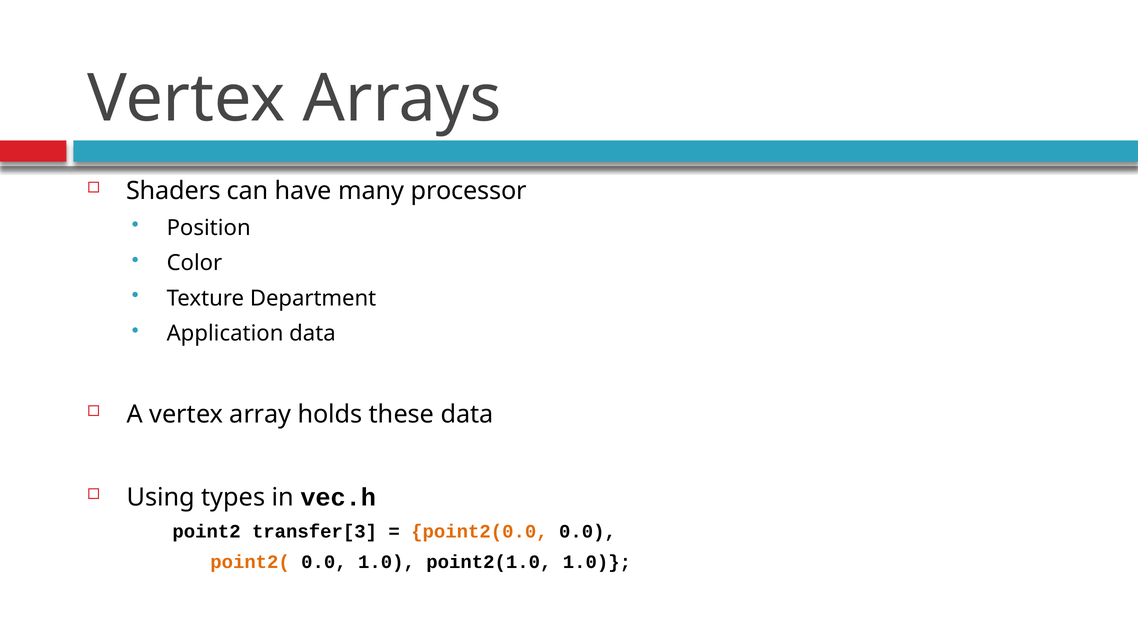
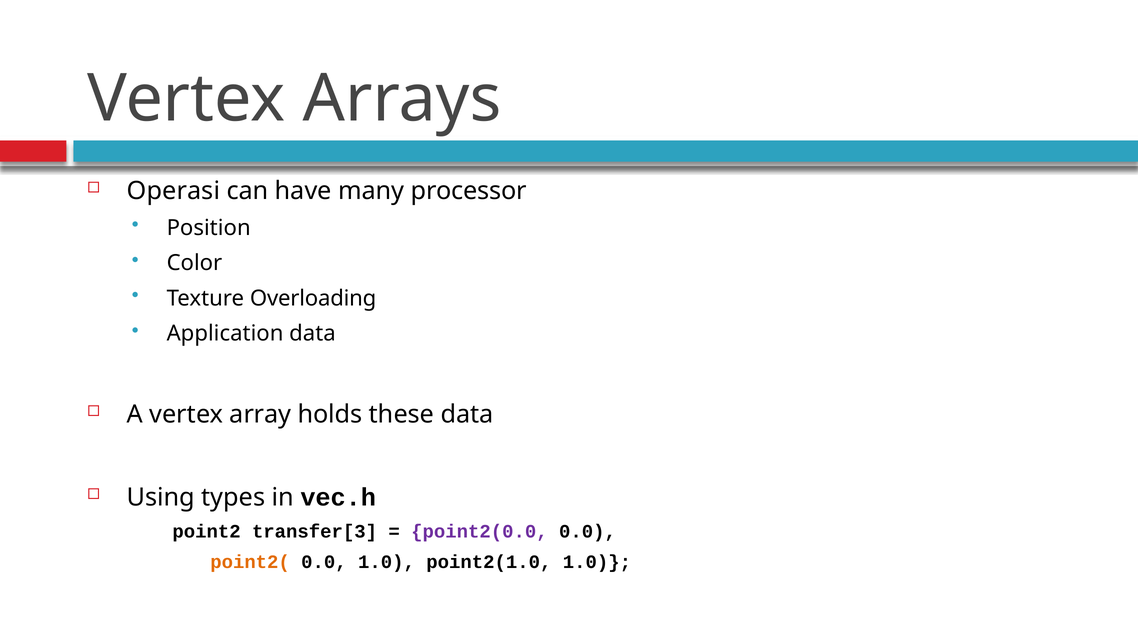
Shaders: Shaders -> Operasi
Department: Department -> Overloading
point2(0.0 colour: orange -> purple
